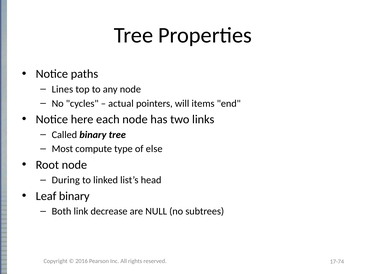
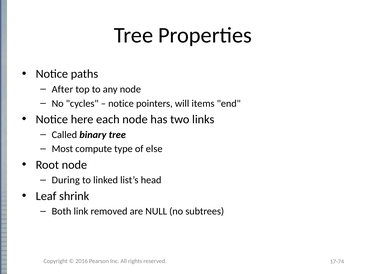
Lines: Lines -> After
actual at (121, 104): actual -> notice
Leaf binary: binary -> shrink
decrease: decrease -> removed
